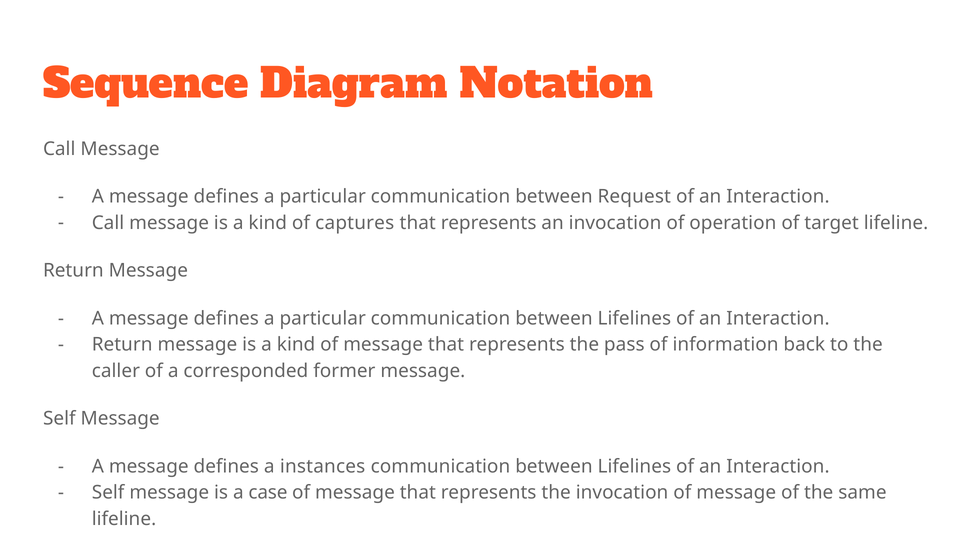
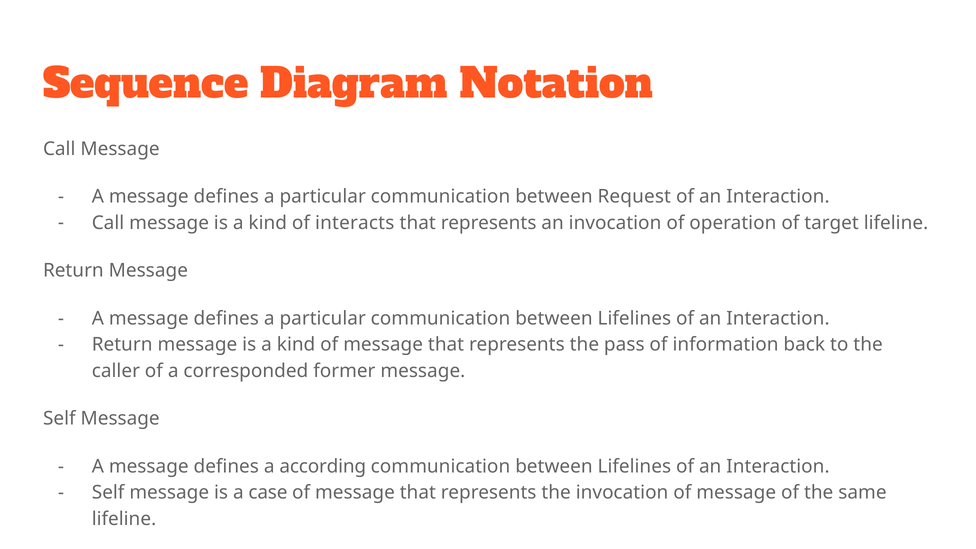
captures: captures -> interacts
instances: instances -> according
